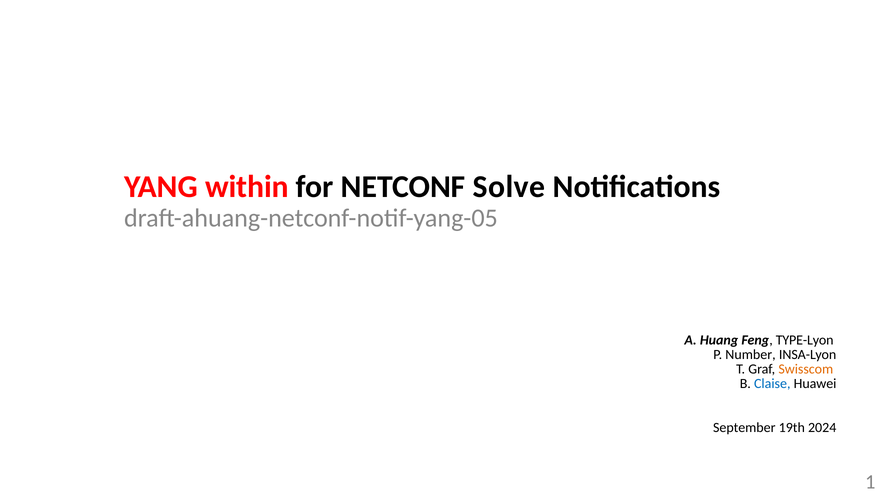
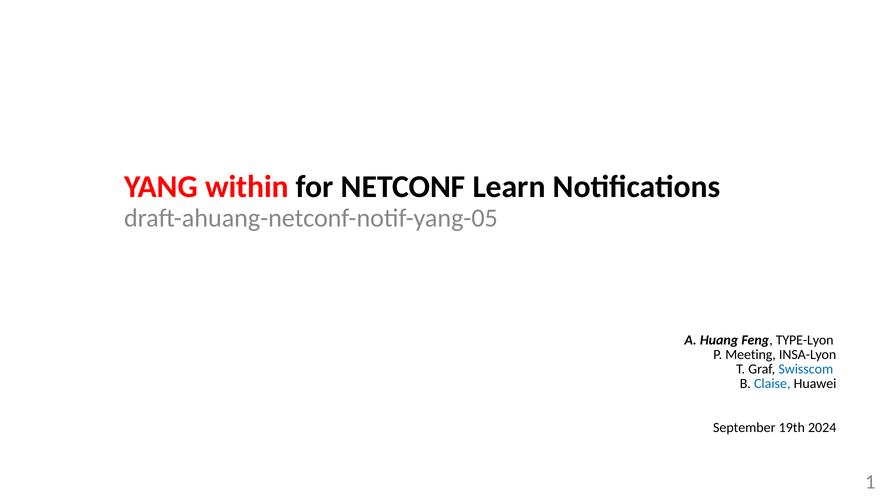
Solve: Solve -> Learn
Number: Number -> Meeting
Swisscom colour: orange -> blue
